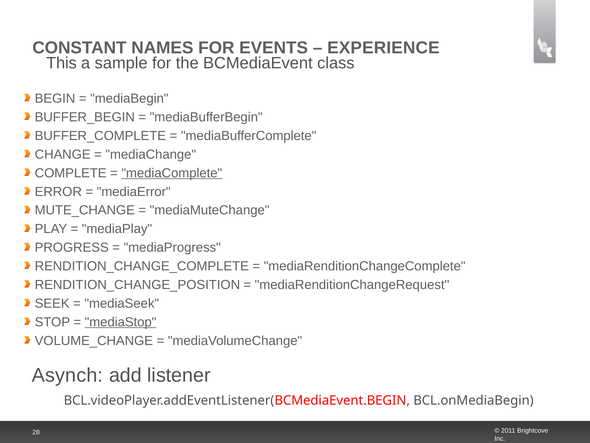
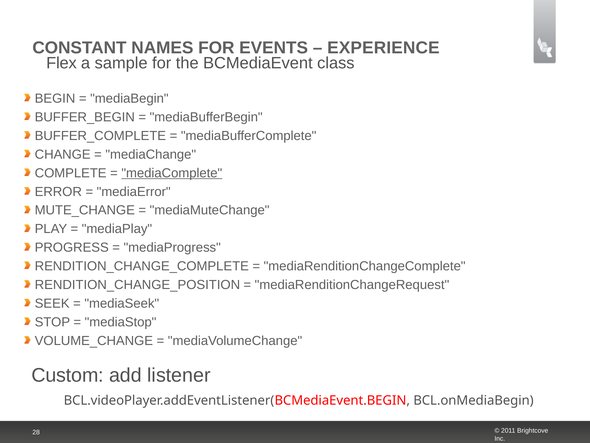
This: This -> Flex
mediaStop underline: present -> none
Asynch: Asynch -> Custom
